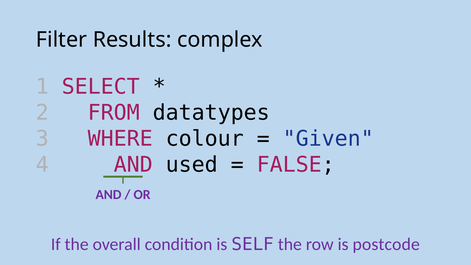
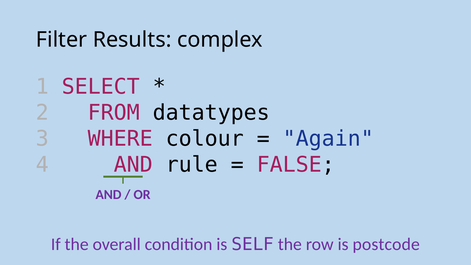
Given: Given -> Again
used: used -> rule
